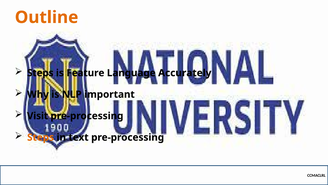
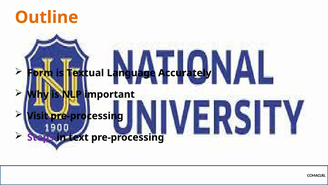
Steps at (40, 73): Steps -> Form
Feature: Feature -> Textual
Steps at (41, 137) colour: orange -> purple
